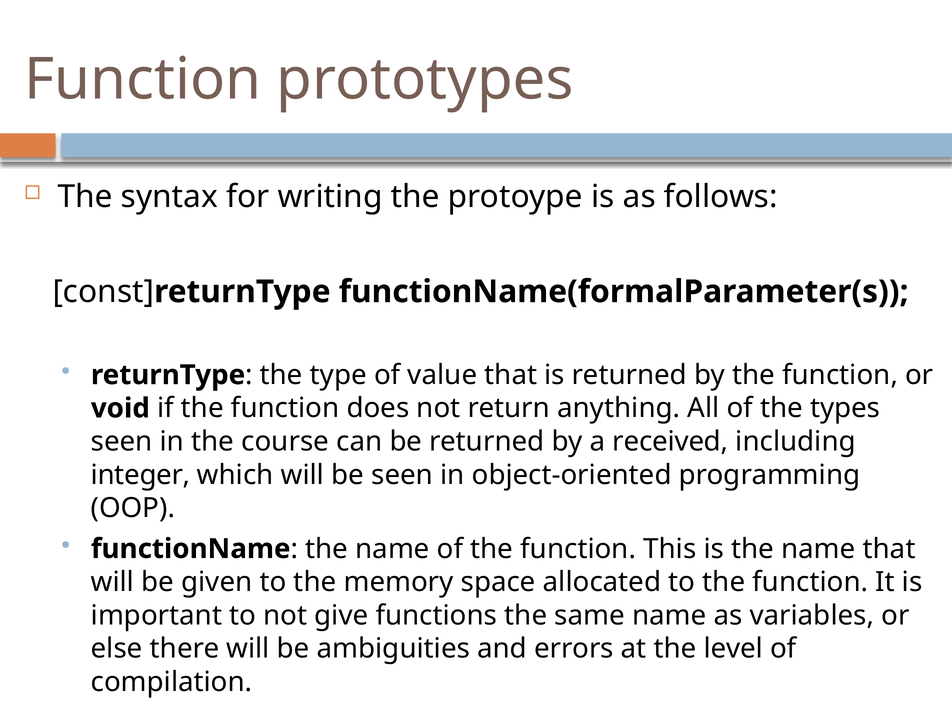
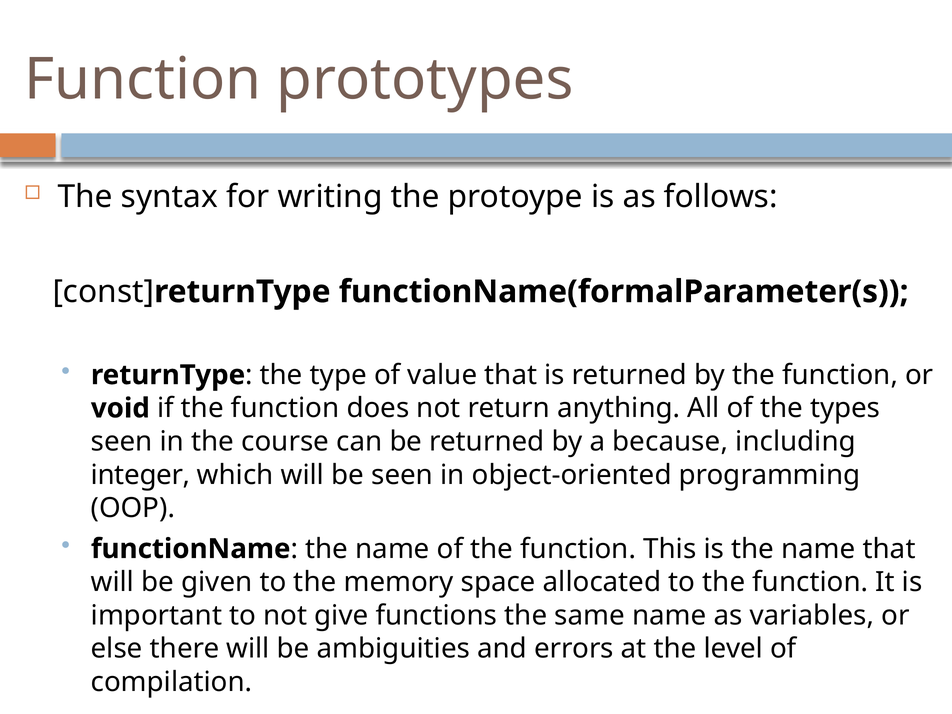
received: received -> because
